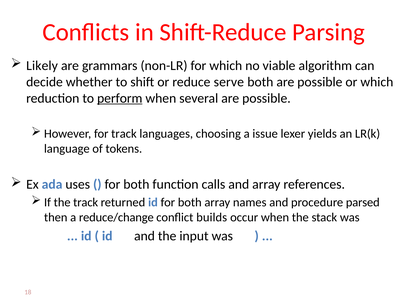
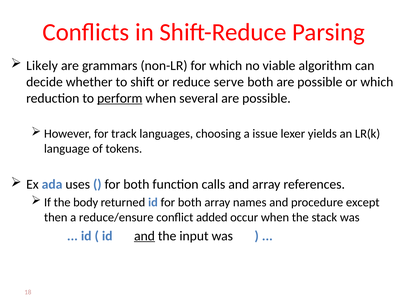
the track: track -> body
parsed: parsed -> except
reduce/change: reduce/change -> reduce/ensure
builds: builds -> added
and at (144, 236) underline: none -> present
